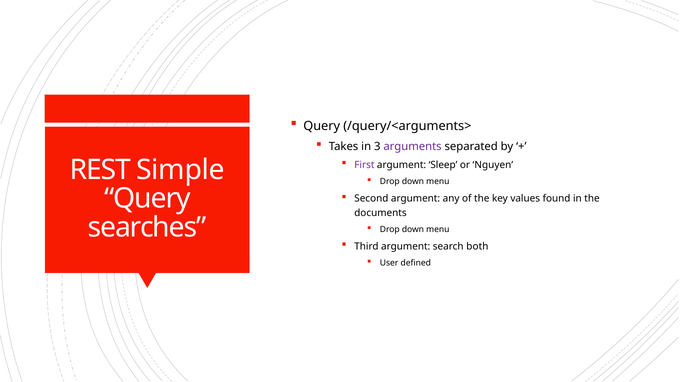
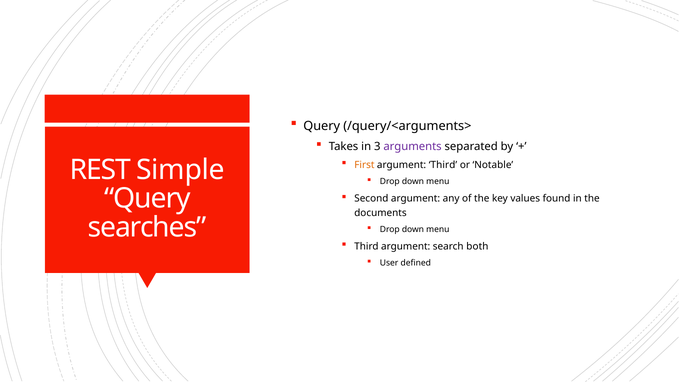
First colour: purple -> orange
argument Sleep: Sleep -> Third
Nguyen: Nguyen -> Notable
